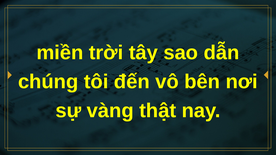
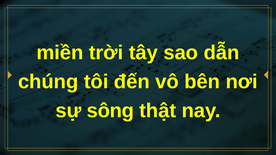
vàng: vàng -> sông
